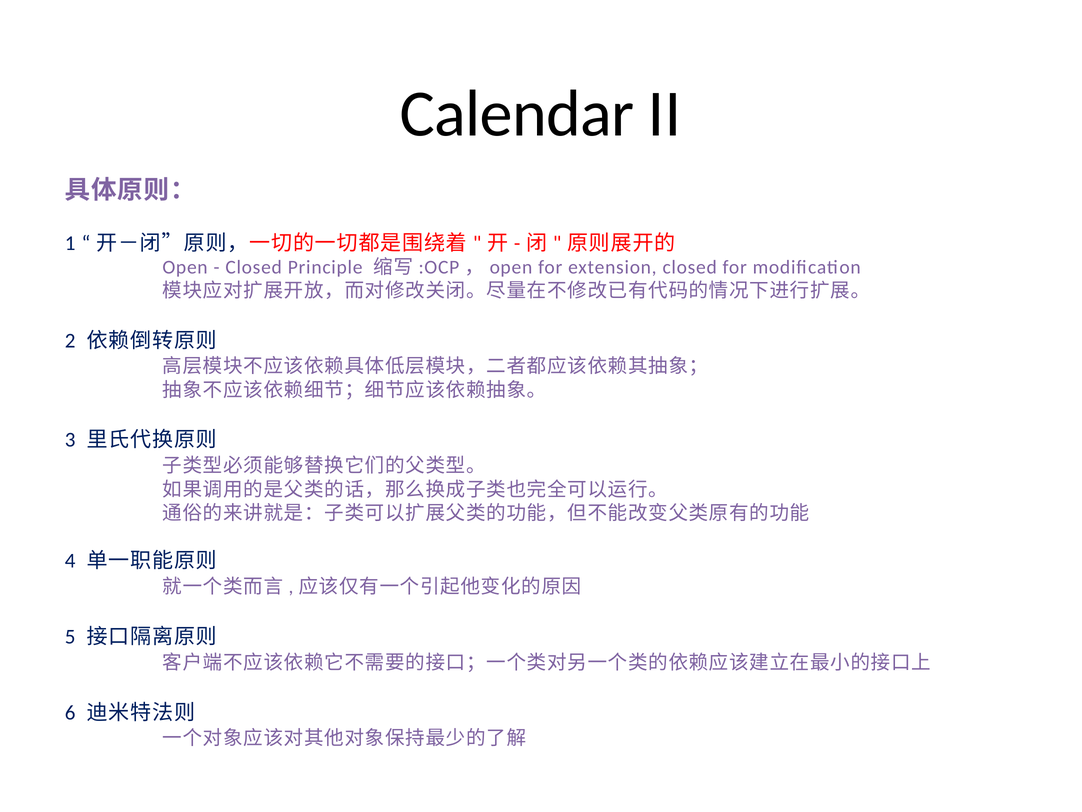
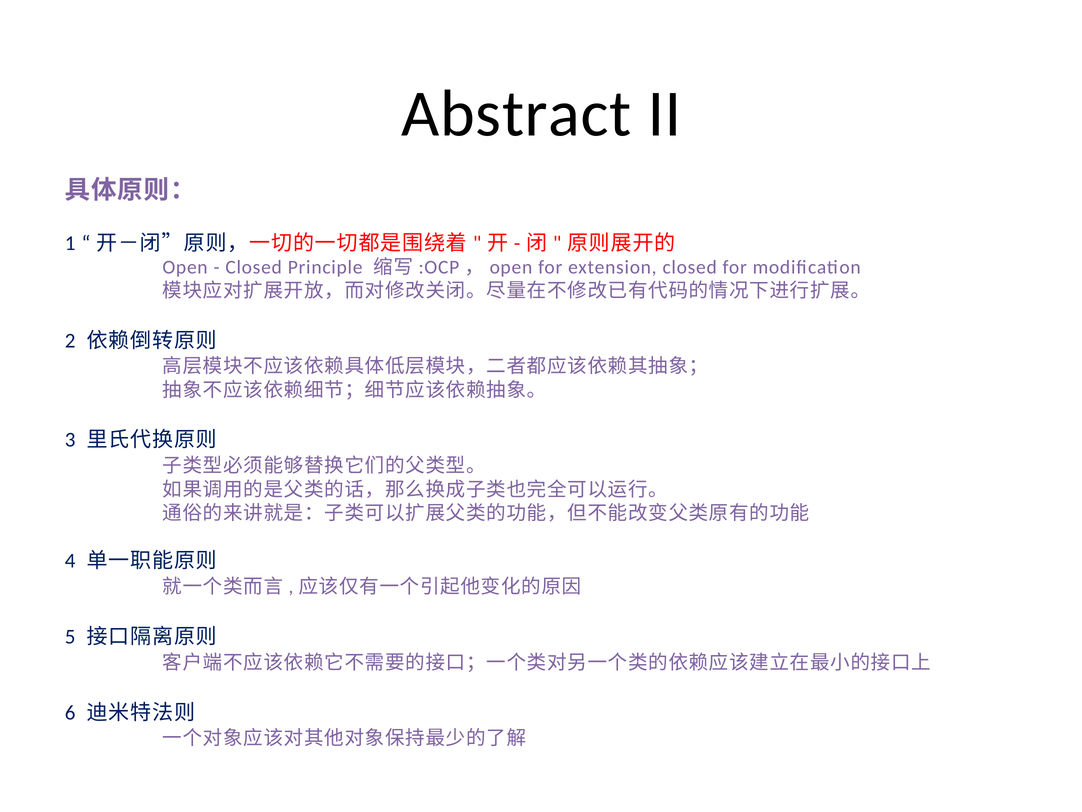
Calendar: Calendar -> Abstract
